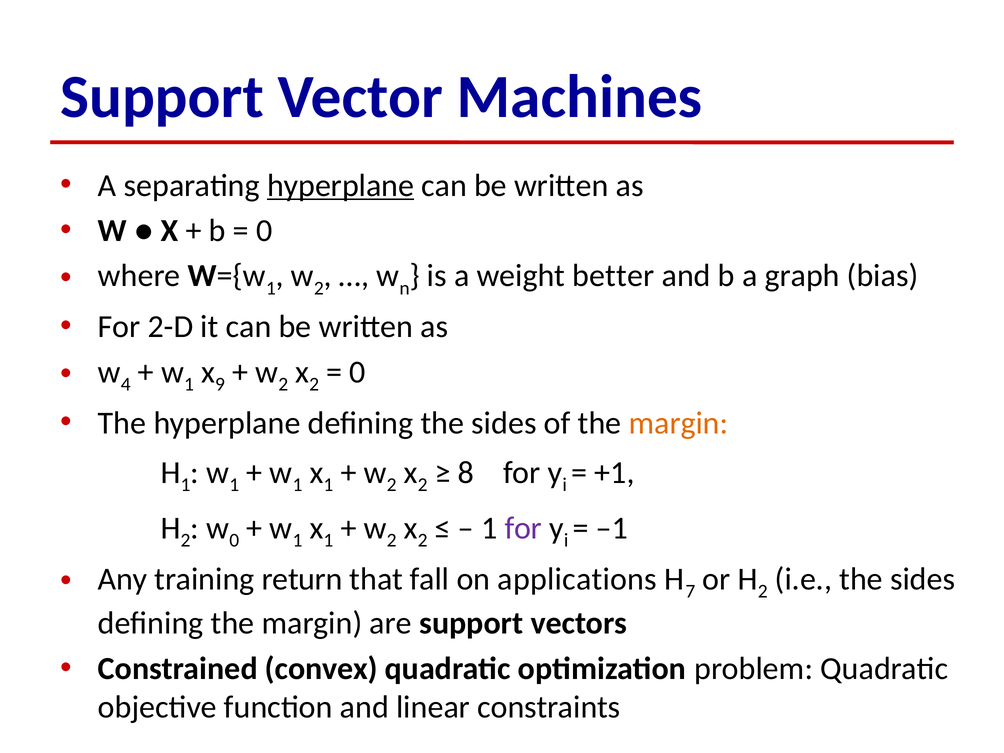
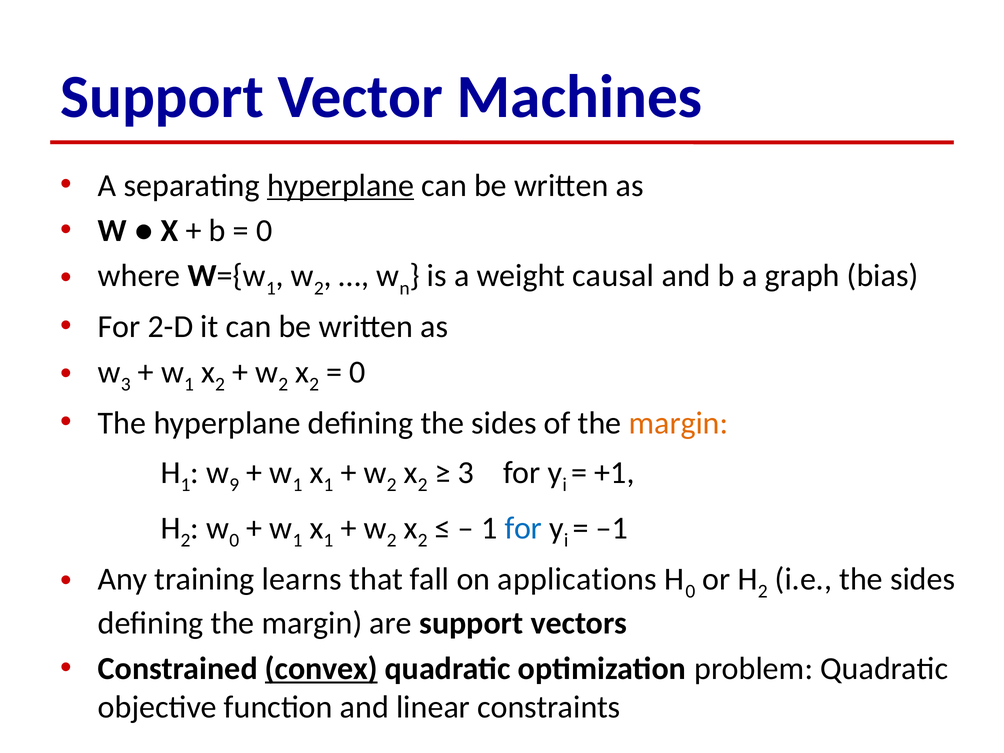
better: better -> causal
w 4: 4 -> 3
1 x 9: 9 -> 2
1 at (234, 485): 1 -> 9
8 at (466, 473): 8 -> 3
for at (523, 528) colour: purple -> blue
return: return -> learns
7 at (690, 592): 7 -> 0
convex underline: none -> present
